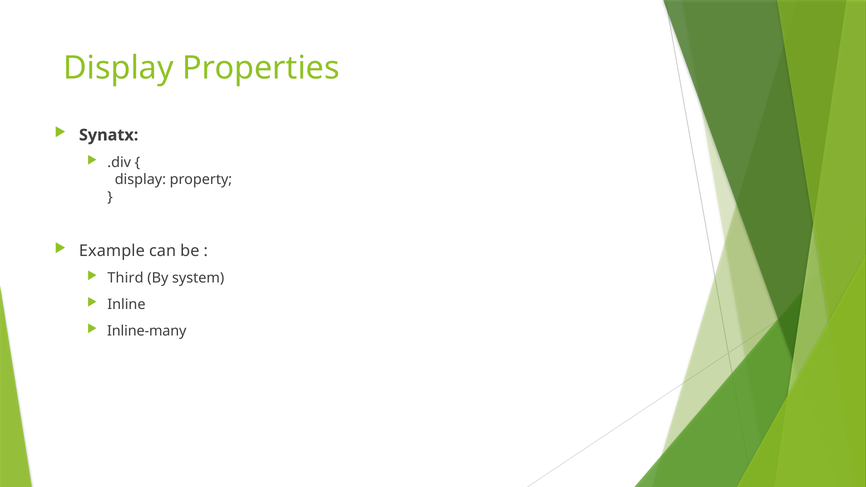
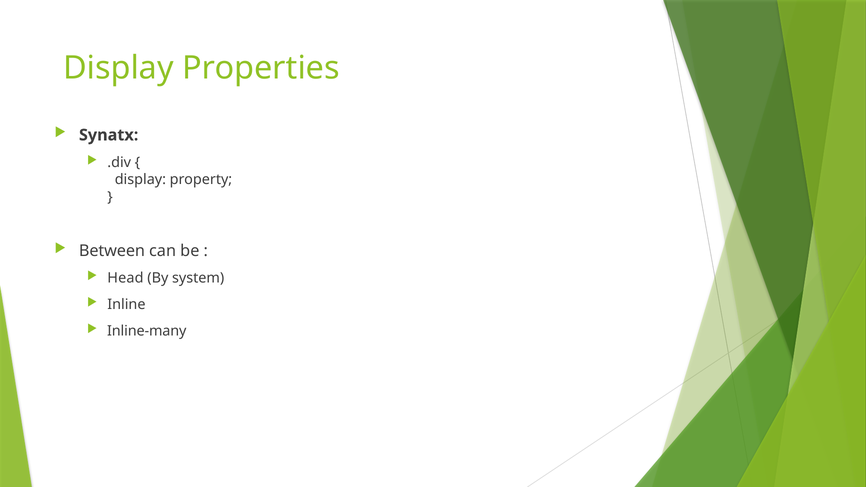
Example: Example -> Between
Third: Third -> Head
